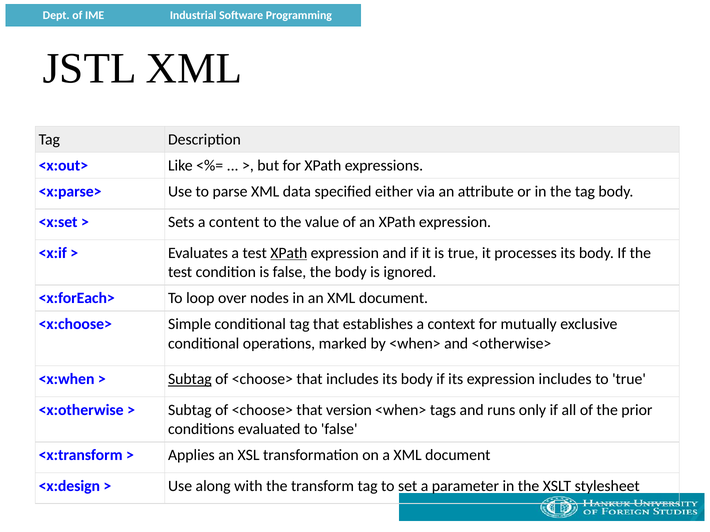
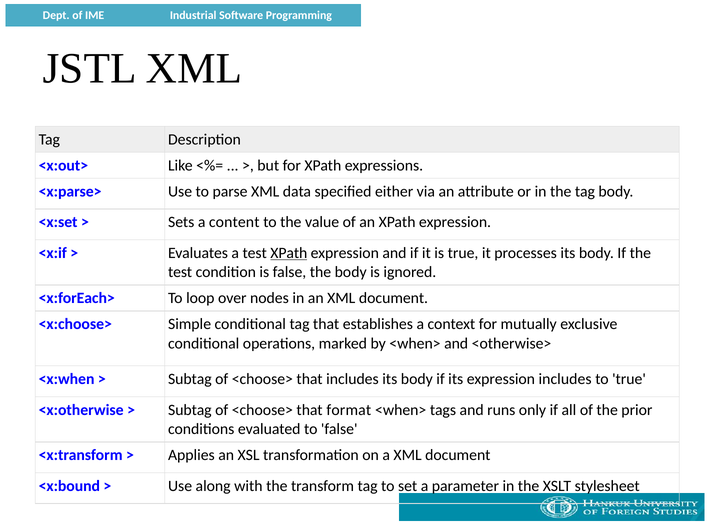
Subtag at (190, 379) underline: present -> none
version: version -> format
<x:design: <x:design -> <x:bound
